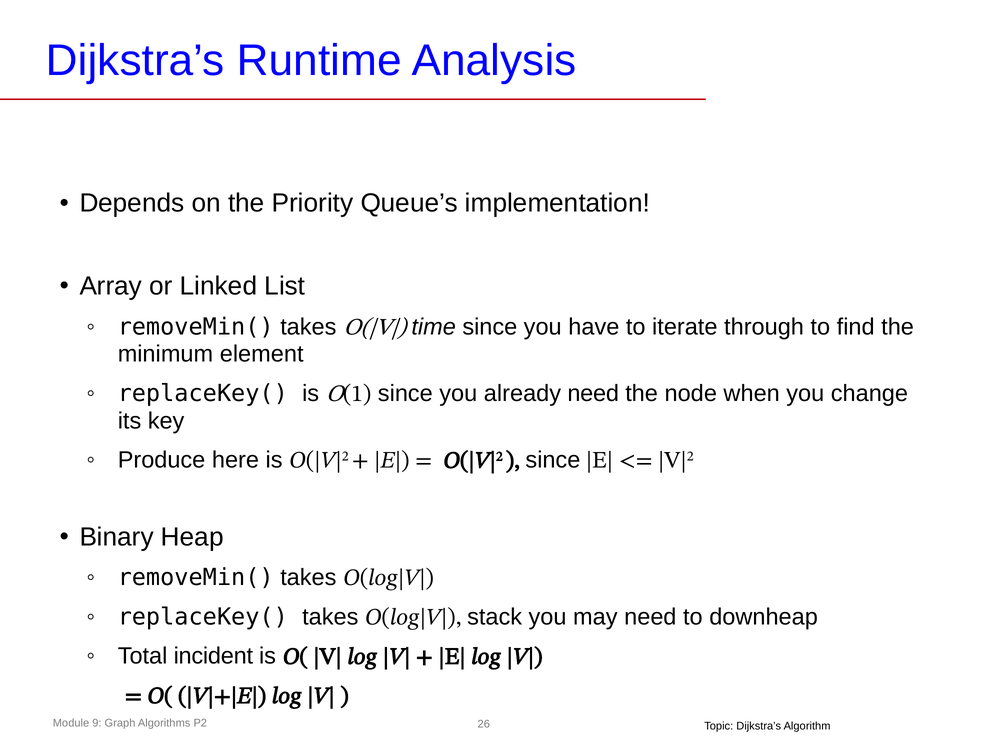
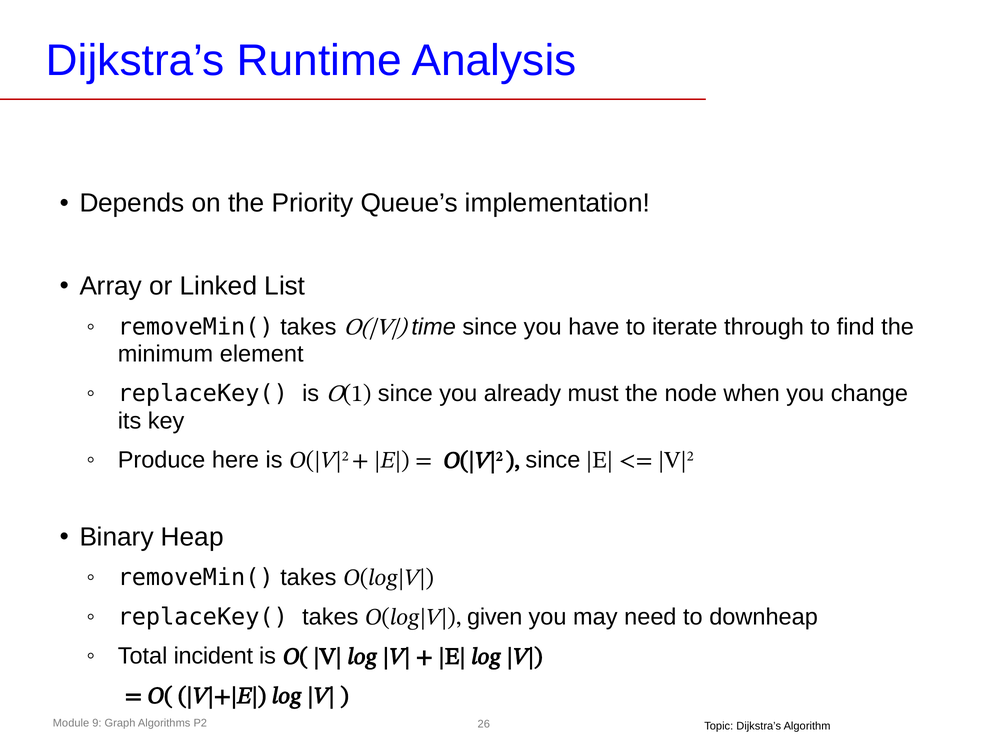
already need: need -> must
stack: stack -> given
